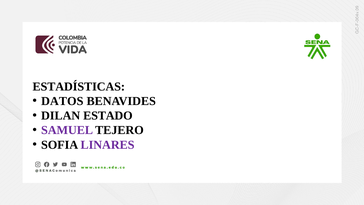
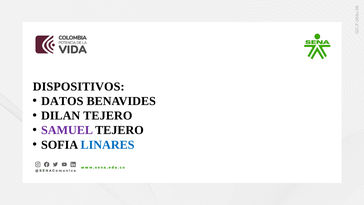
ESTADÍSTICAS: ESTADÍSTICAS -> DISPOSITIVOS
DILAN ESTADO: ESTADO -> TEJERO
LINARES colour: purple -> blue
